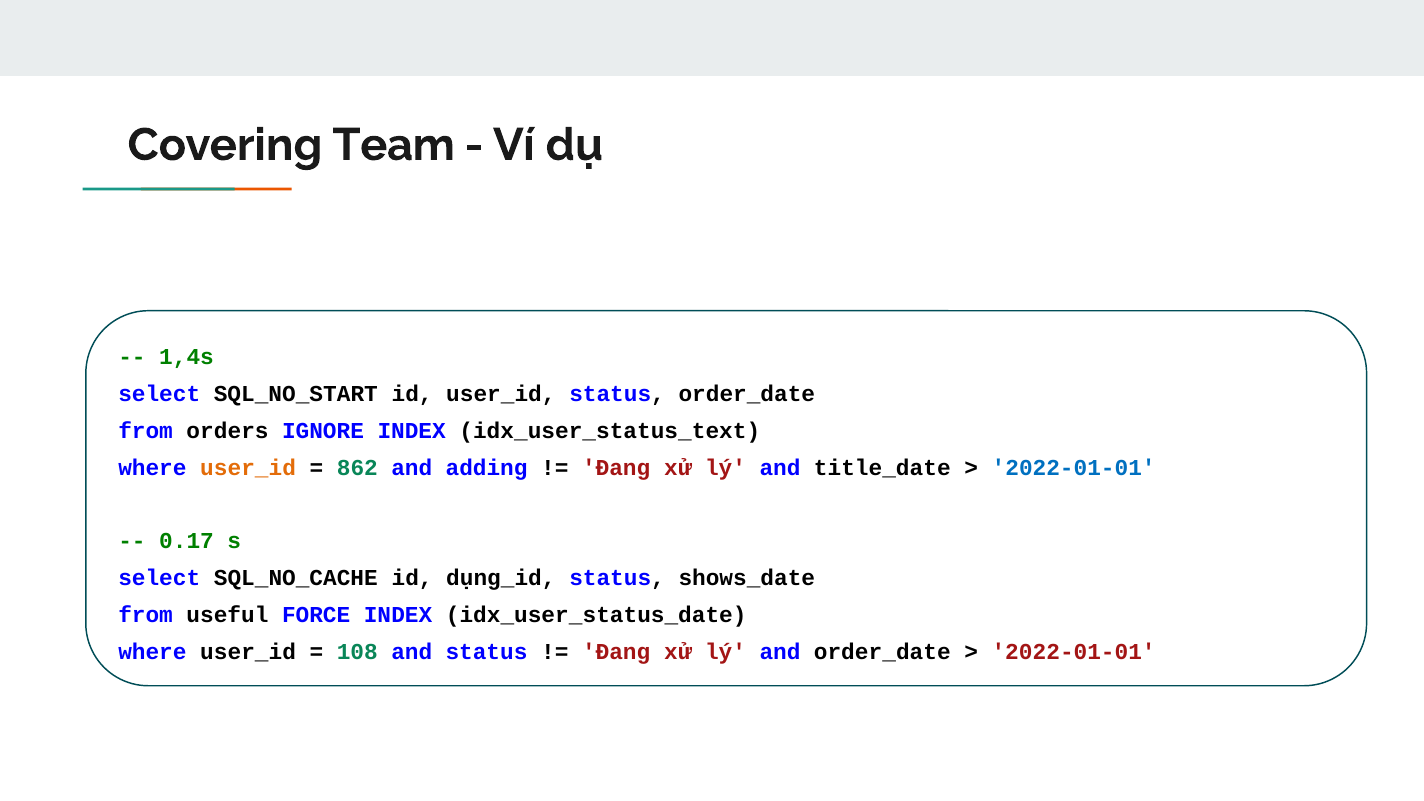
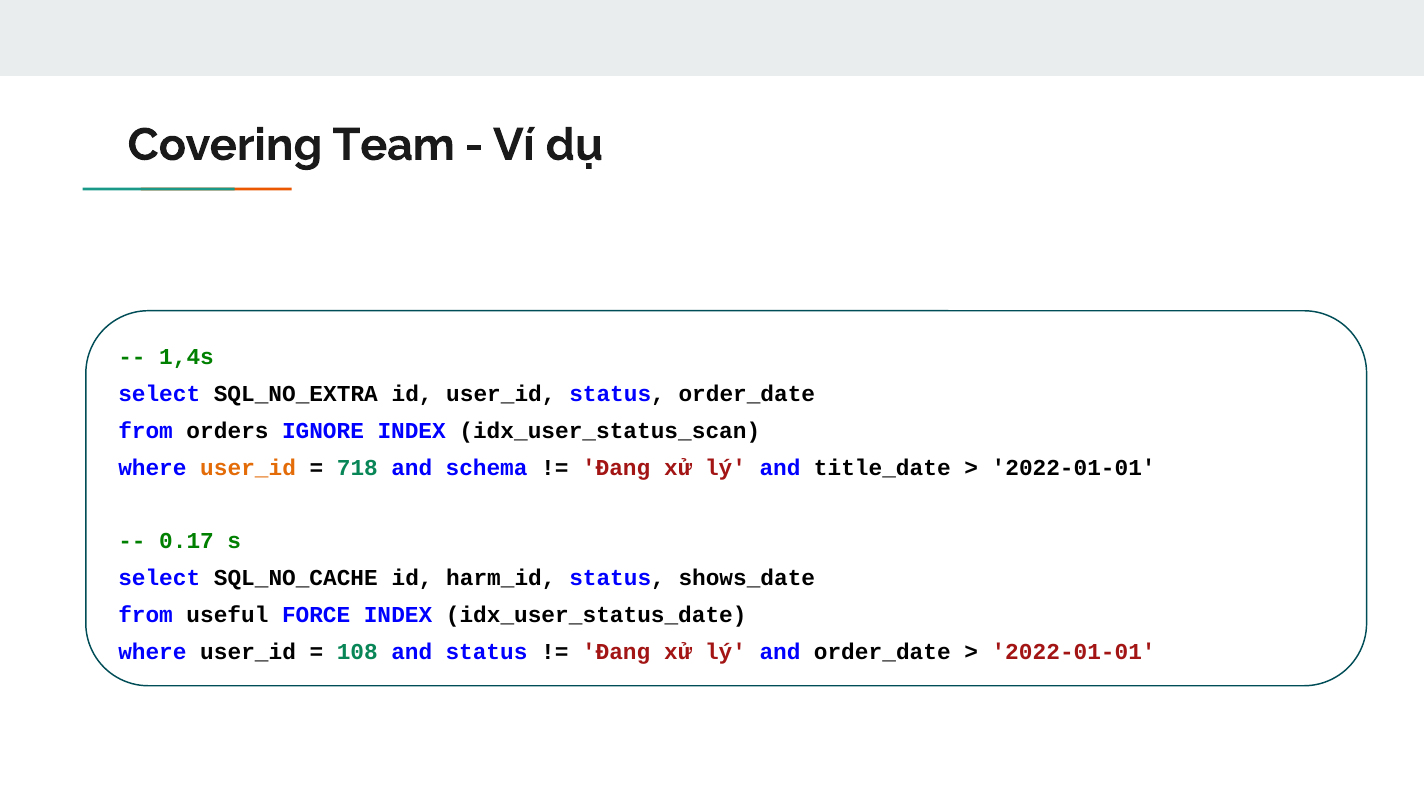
SQL_NO_START: SQL_NO_START -> SQL_NO_EXTRA
idx_user_status_text: idx_user_status_text -> idx_user_status_scan
862: 862 -> 718
adding: adding -> schema
2022-01-01 at (1074, 468) colour: blue -> black
dụng_id: dụng_id -> harm_id
